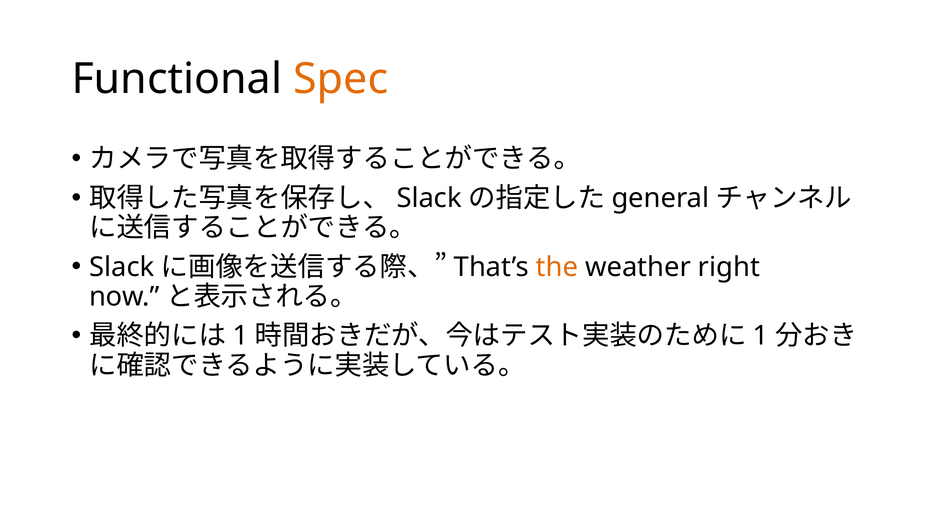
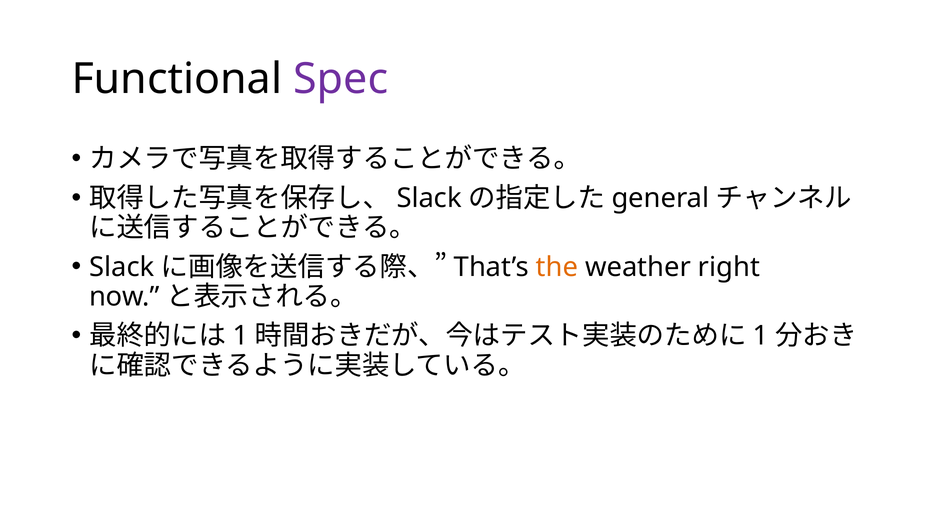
Spec colour: orange -> purple
